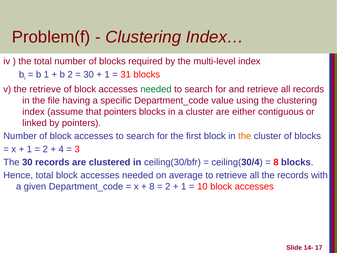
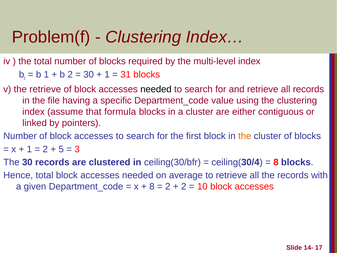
needed at (156, 89) colour: green -> black
that pointers: pointers -> formula
4: 4 -> 5
1 at (184, 186): 1 -> 2
